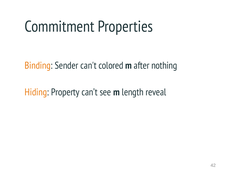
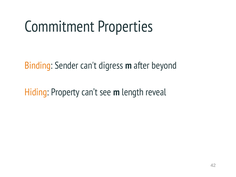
colored: colored -> digress
nothing: nothing -> beyond
